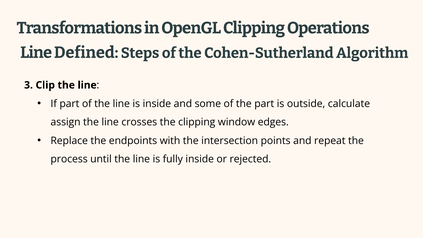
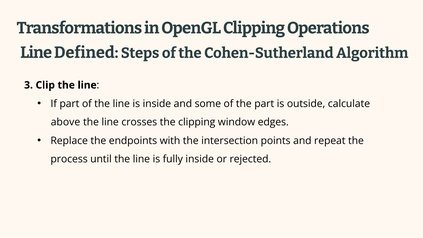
assign: assign -> above
